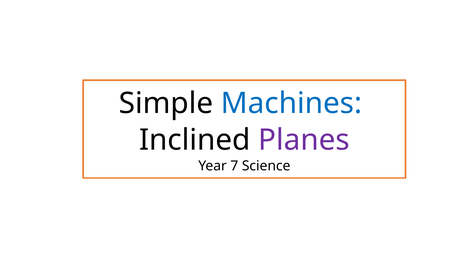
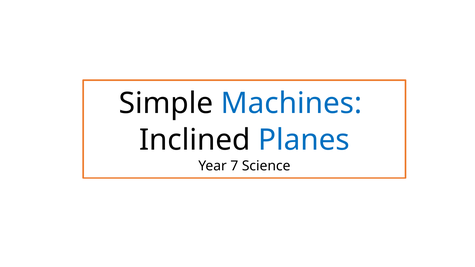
Planes colour: purple -> blue
